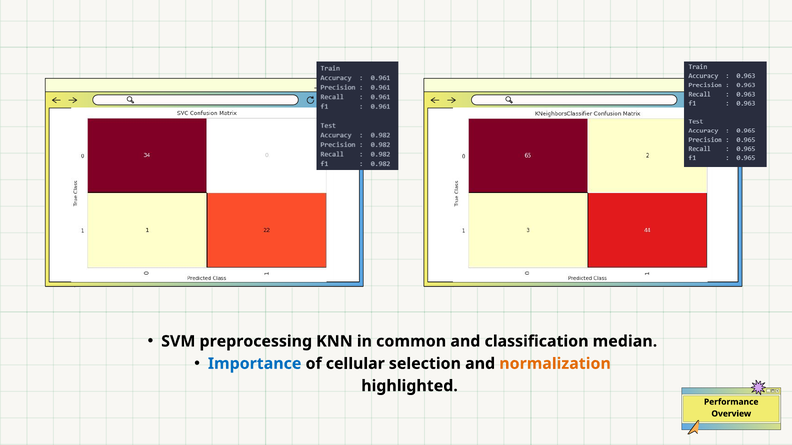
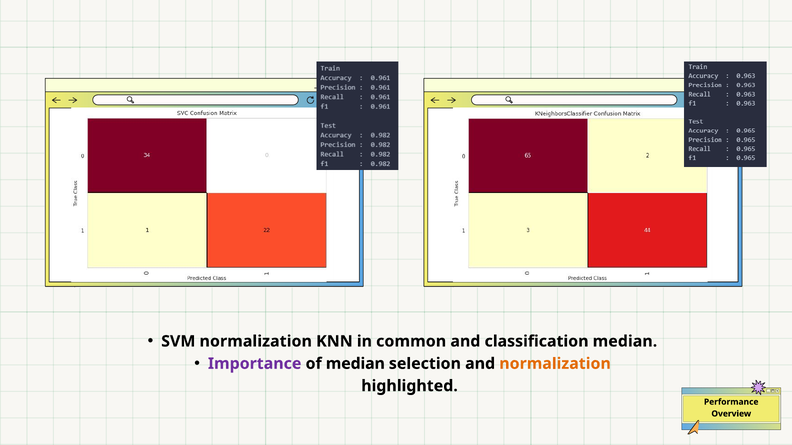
SVM preprocessing: preprocessing -> normalization
Importance colour: blue -> purple
of cellular: cellular -> median
